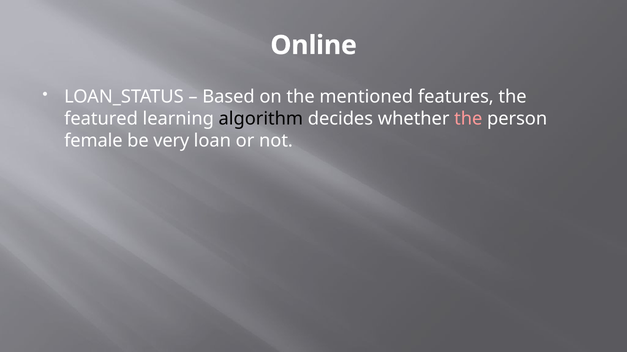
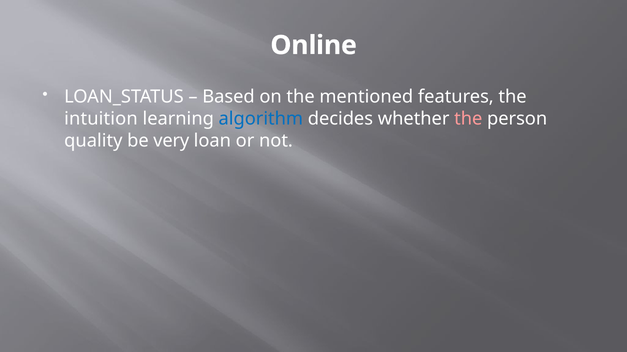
featured: featured -> intuition
algorithm colour: black -> blue
female: female -> quality
